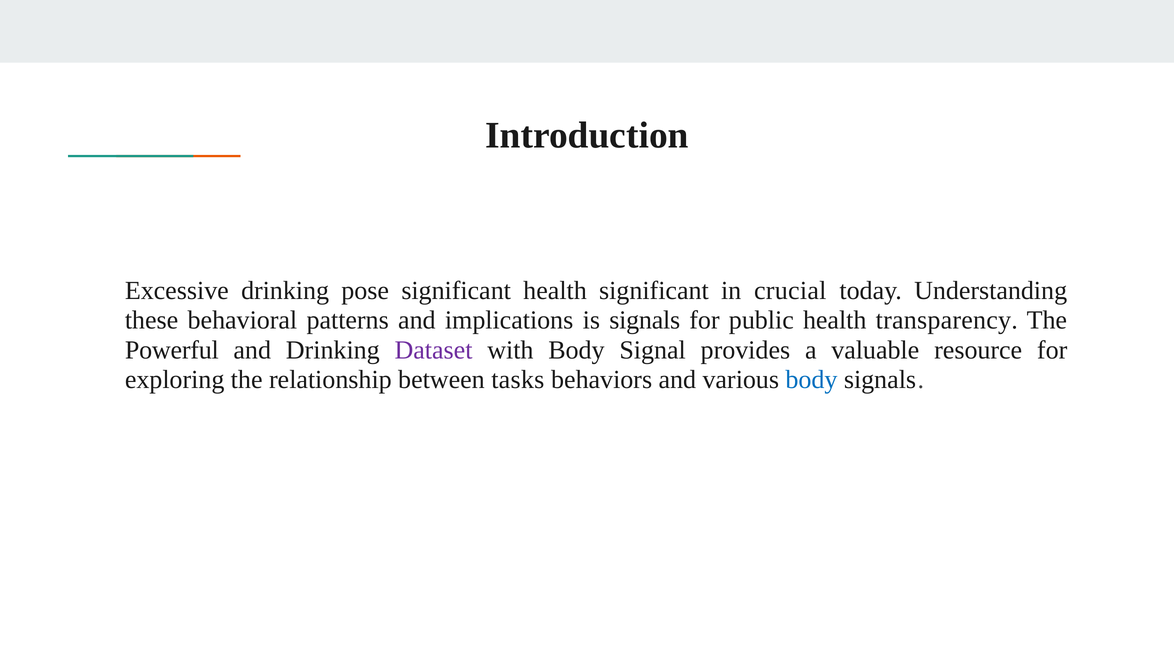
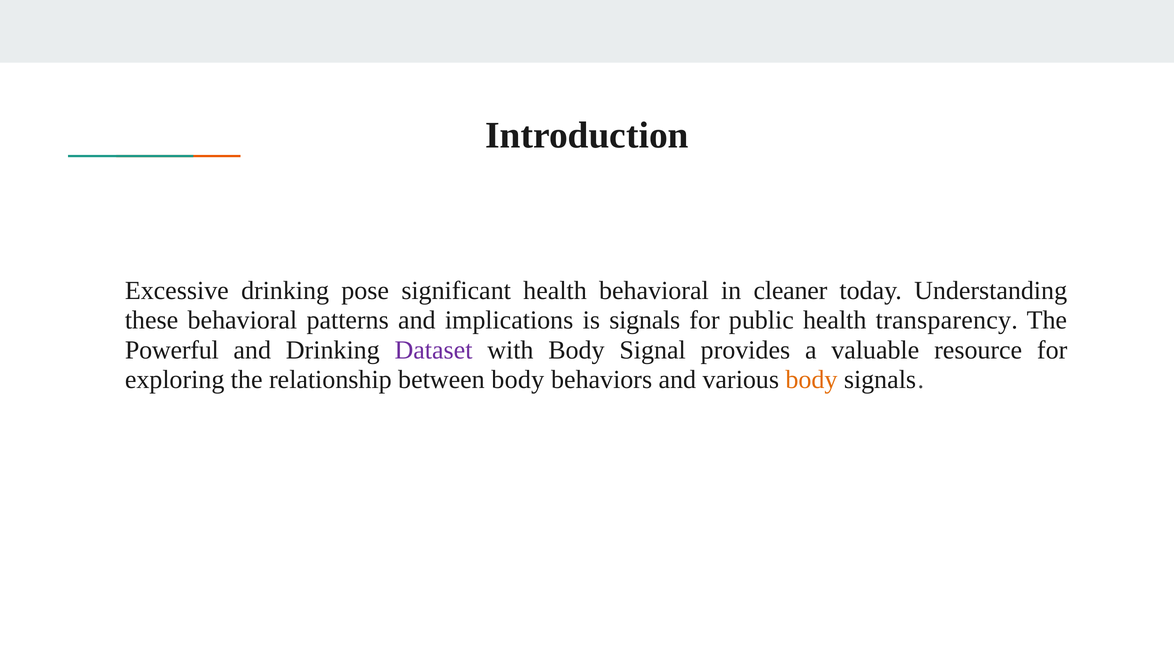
health significant: significant -> behavioral
crucial: crucial -> cleaner
between tasks: tasks -> body
body at (811, 379) colour: blue -> orange
